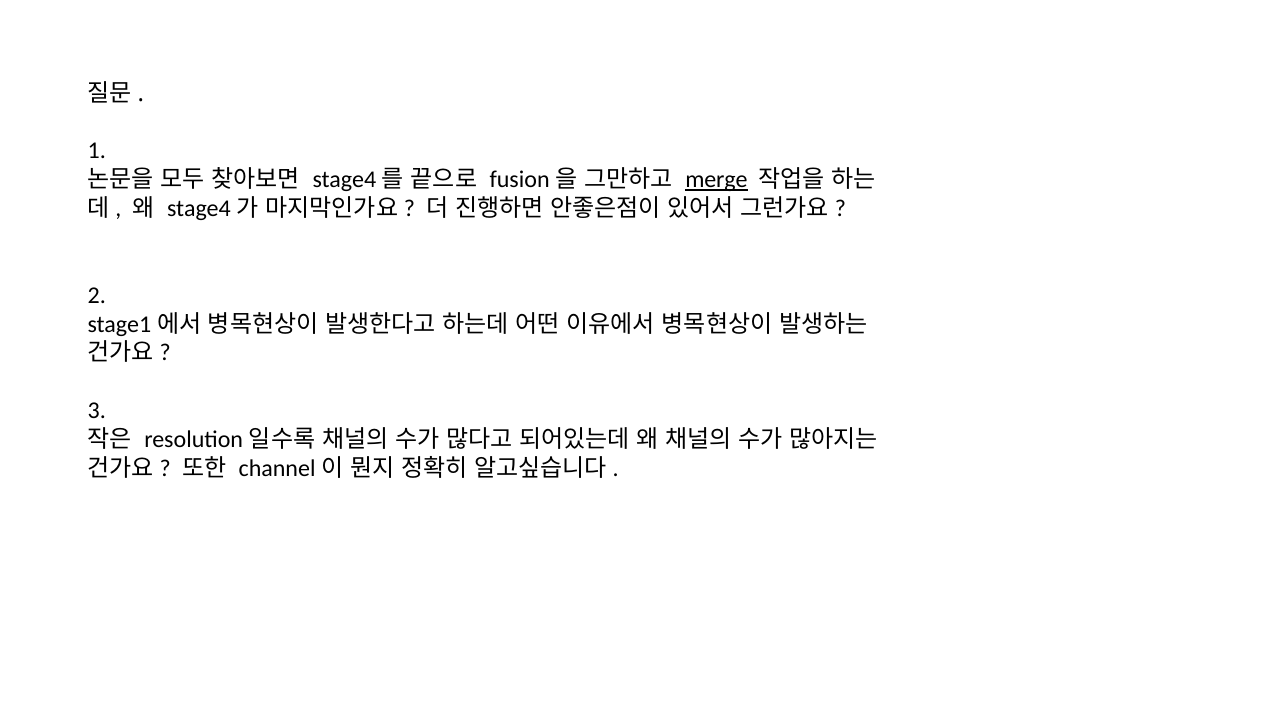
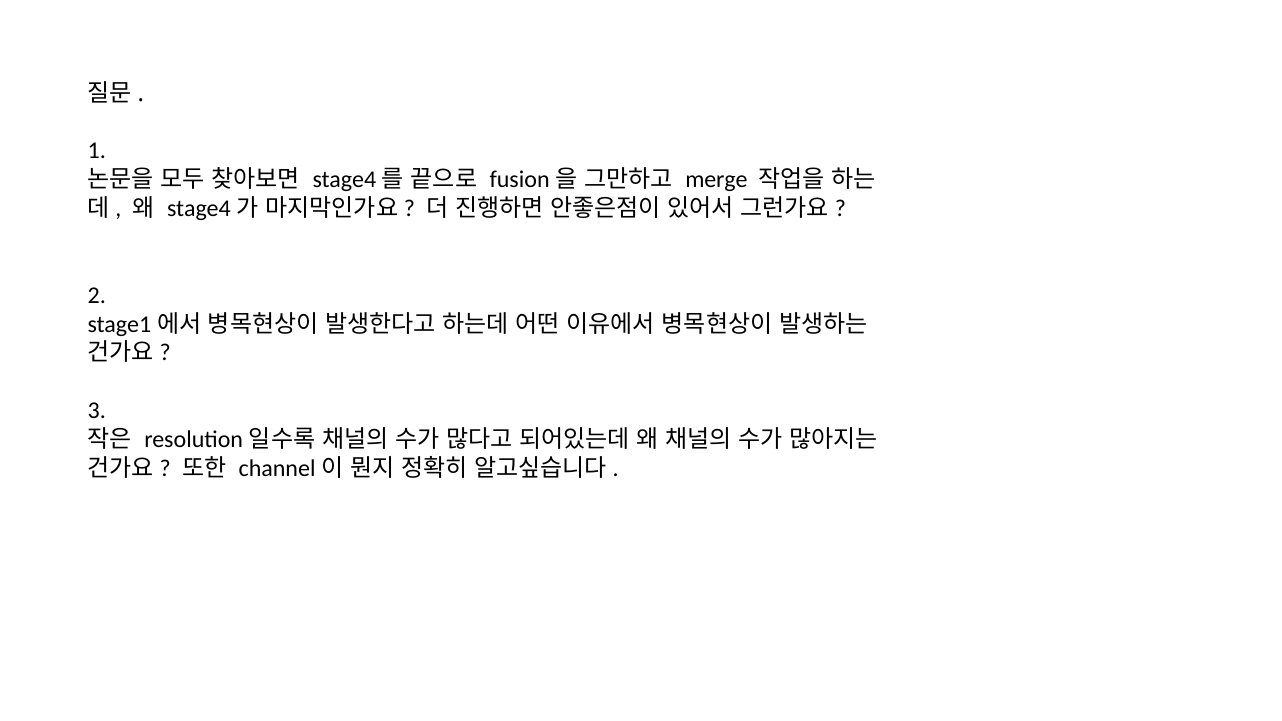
merge underline: present -> none
